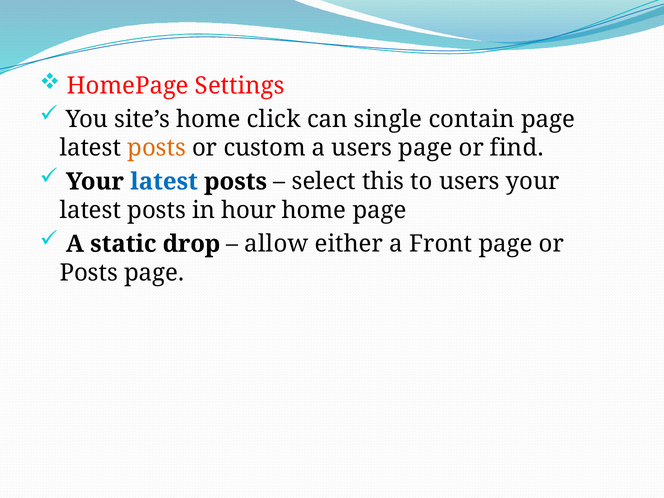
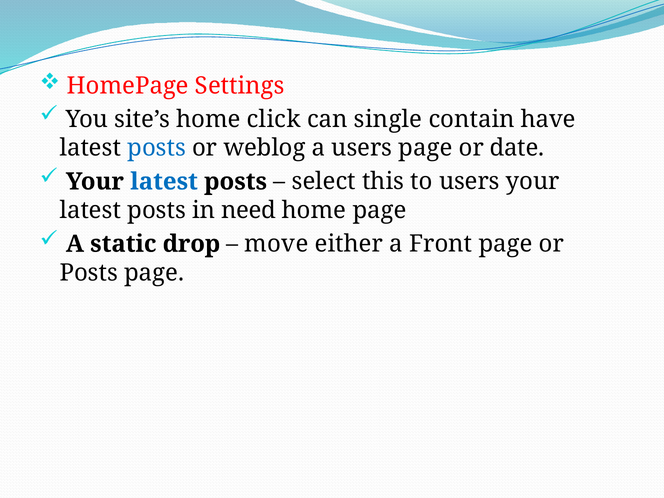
contain page: page -> have
posts at (157, 148) colour: orange -> blue
custom: custom -> weblog
find: find -> date
hour: hour -> need
allow: allow -> move
